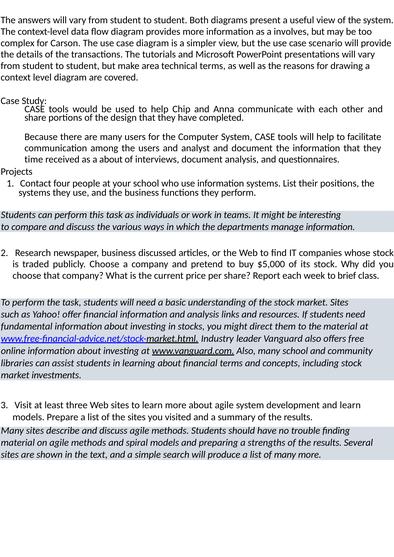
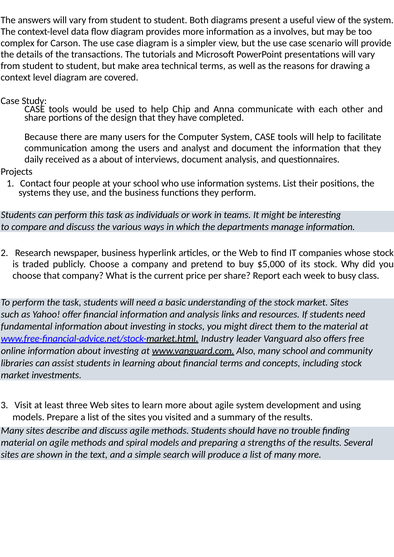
time: time -> daily
discussed: discussed -> hyperlink
brief: brief -> busy
and learn: learn -> using
